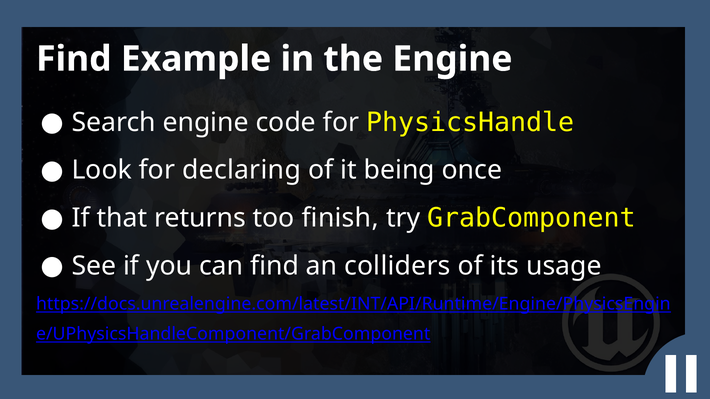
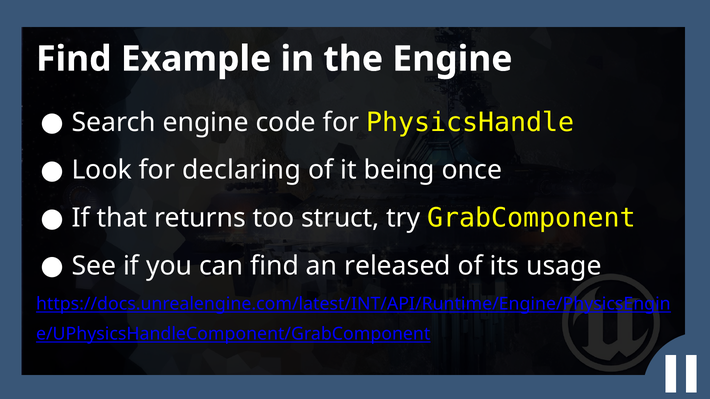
finish: finish -> struct
colliders: colliders -> released
